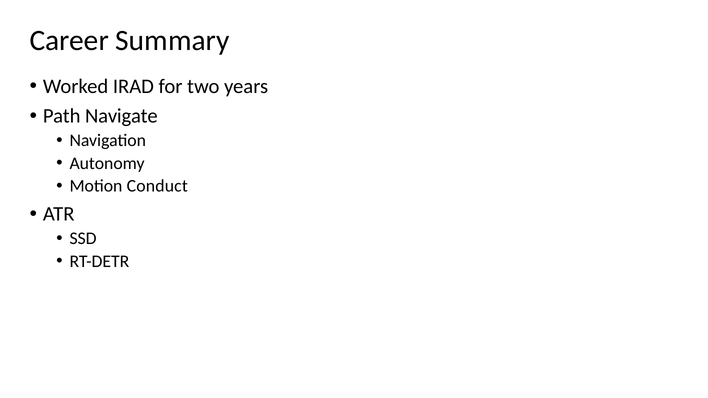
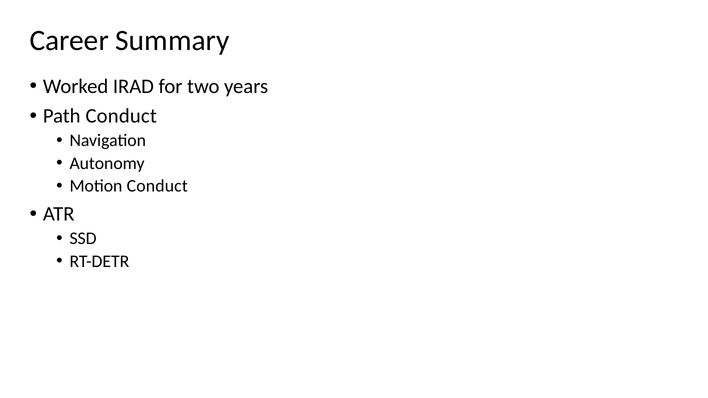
Path Navigate: Navigate -> Conduct
